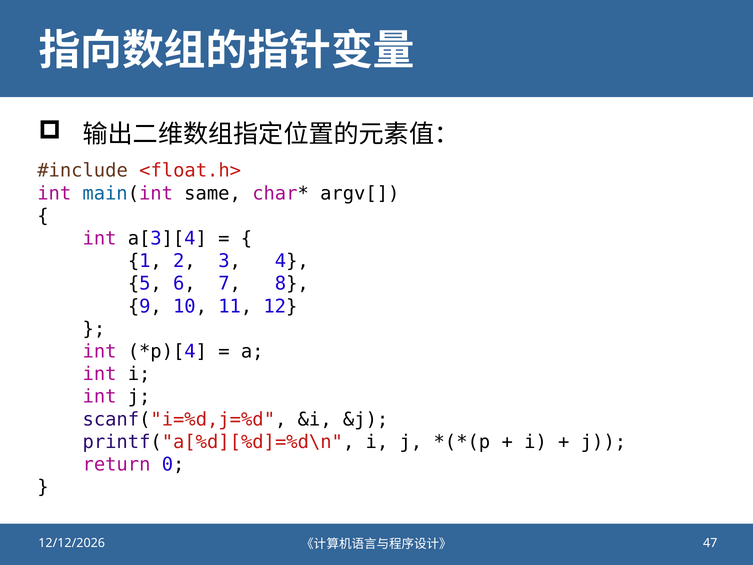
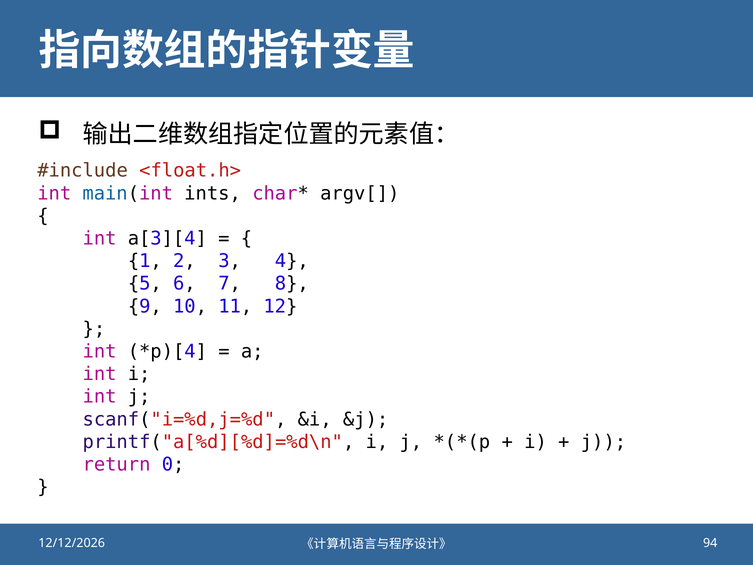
same: same -> ints
47: 47 -> 94
